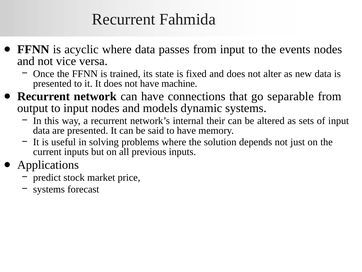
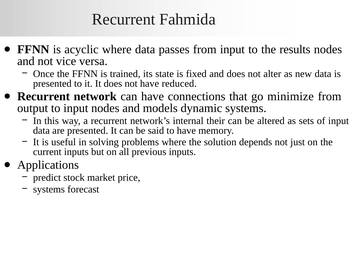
events: events -> results
machine: machine -> reduced
separable: separable -> minimize
